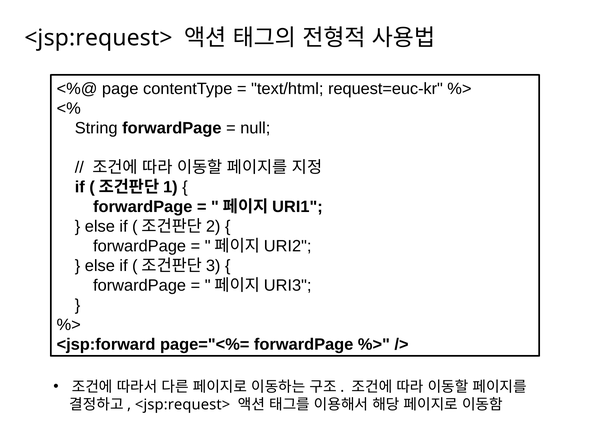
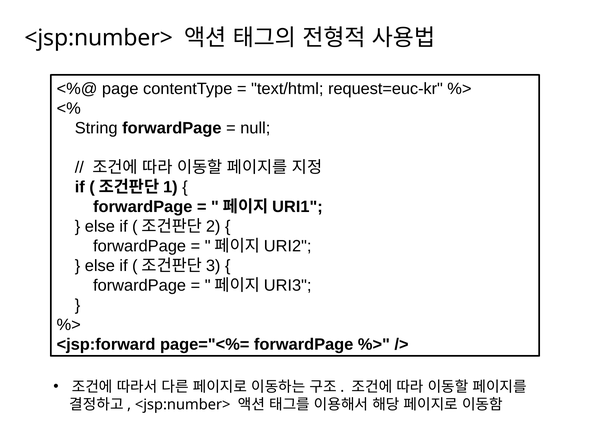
<jsp:request> at (98, 38): <jsp:request> -> <jsp:number>
<jsp:request> at (183, 405): <jsp:request> -> <jsp:number>
